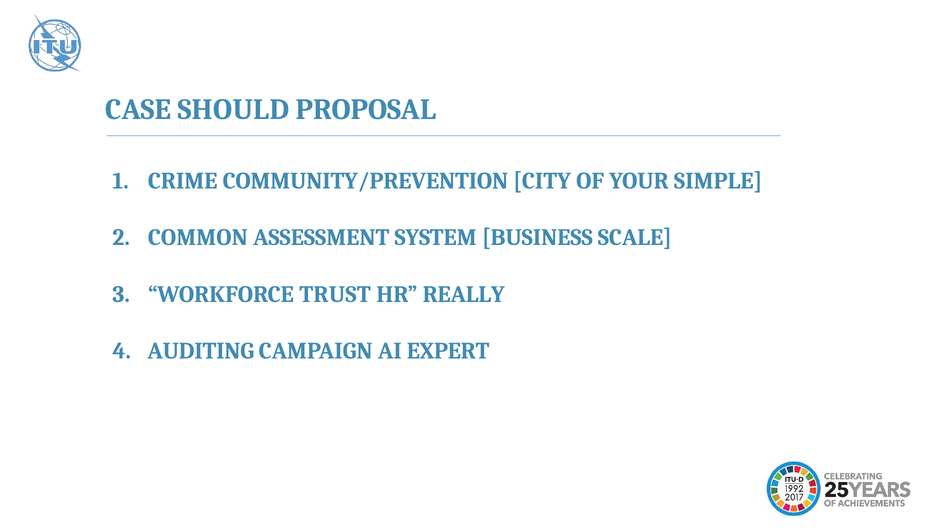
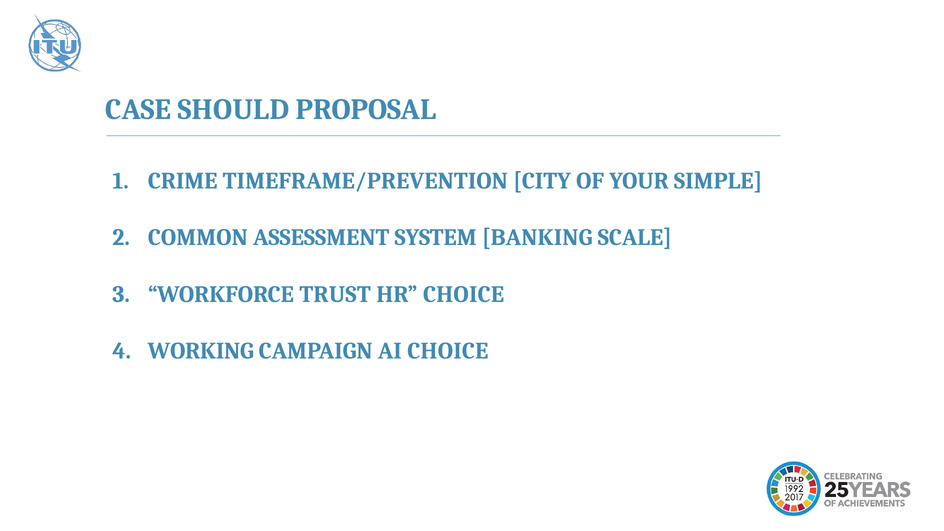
COMMUNITY/PREVENTION: COMMUNITY/PREVENTION -> TIMEFRAME/PREVENTION
BUSINESS: BUSINESS -> BANKING
HR REALLY: REALLY -> CHOICE
AUDITING: AUDITING -> WORKING
AI EXPERT: EXPERT -> CHOICE
